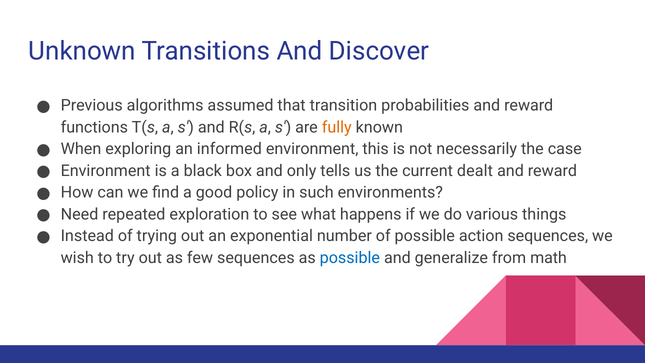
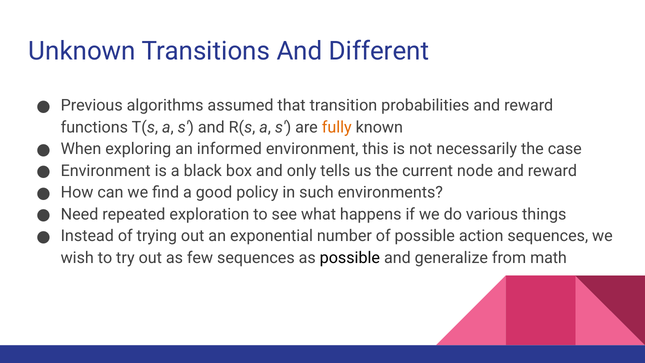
Discover: Discover -> Different
dealt: dealt -> node
possible at (350, 258) colour: blue -> black
